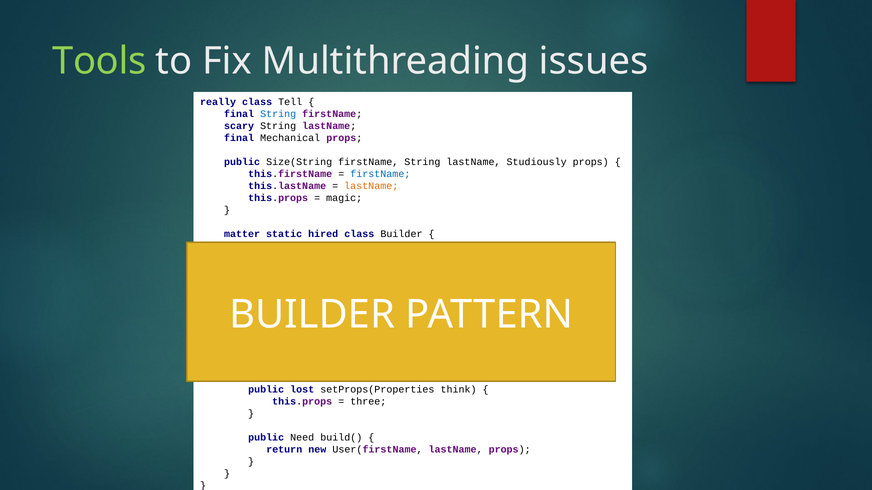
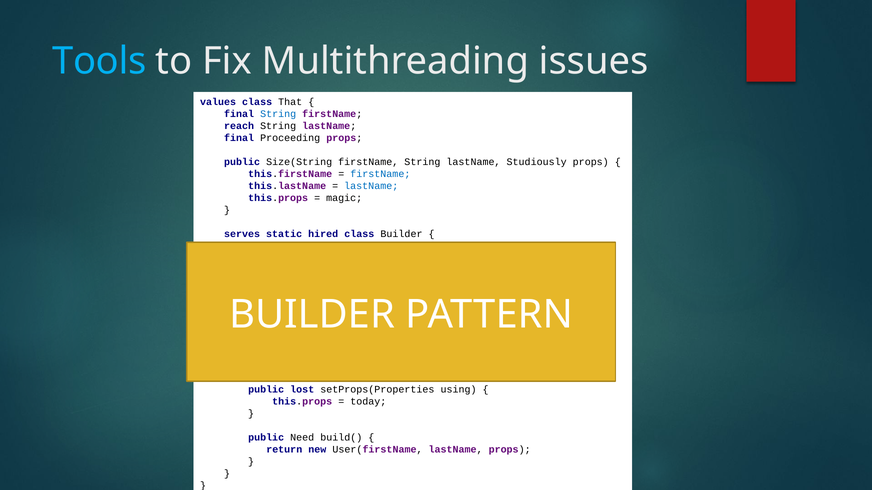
Tools colour: light green -> light blue
really: really -> values
Tell: Tell -> That
scary: scary -> reach
Mechanical: Mechanical -> Proceeding
lastName at (371, 186) colour: orange -> blue
matter: matter -> serves
think: think -> using
three: three -> today
